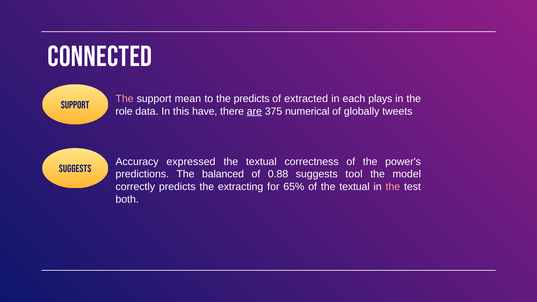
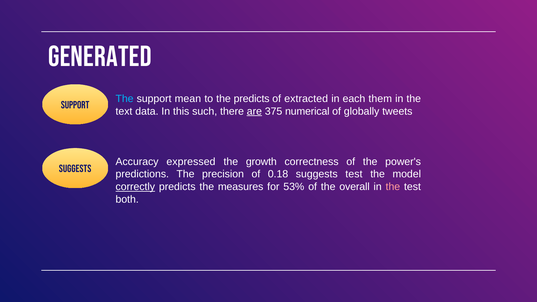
CONNECTED: CONNECTED -> GENERATED
The at (125, 99) colour: pink -> light blue
plays: plays -> them
role: role -> text
have: have -> such
textual at (261, 162): textual -> growth
balanced: balanced -> precision
0.88: 0.88 -> 0.18
suggests tool: tool -> test
correctly underline: none -> present
extracting: extracting -> measures
65%: 65% -> 53%
of the textual: textual -> overall
